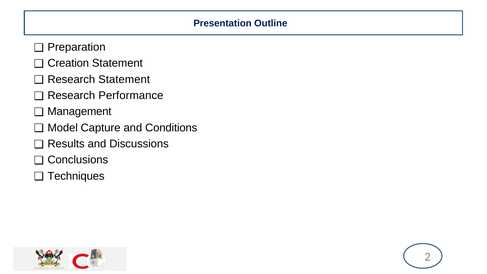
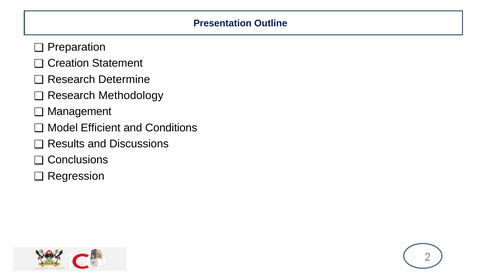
Research Statement: Statement -> Determine
Performance: Performance -> Methodology
Capture: Capture -> Efficient
Techniques: Techniques -> Regression
